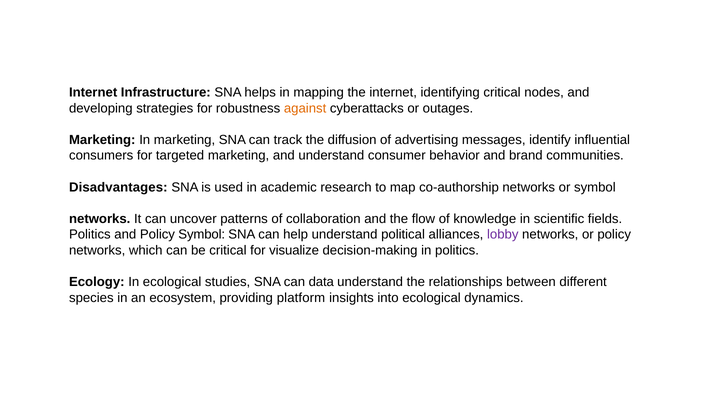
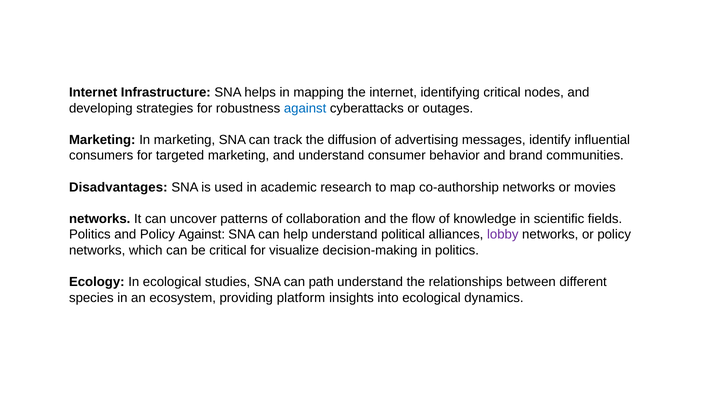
against at (305, 108) colour: orange -> blue
or symbol: symbol -> movies
Policy Symbol: Symbol -> Against
data: data -> path
